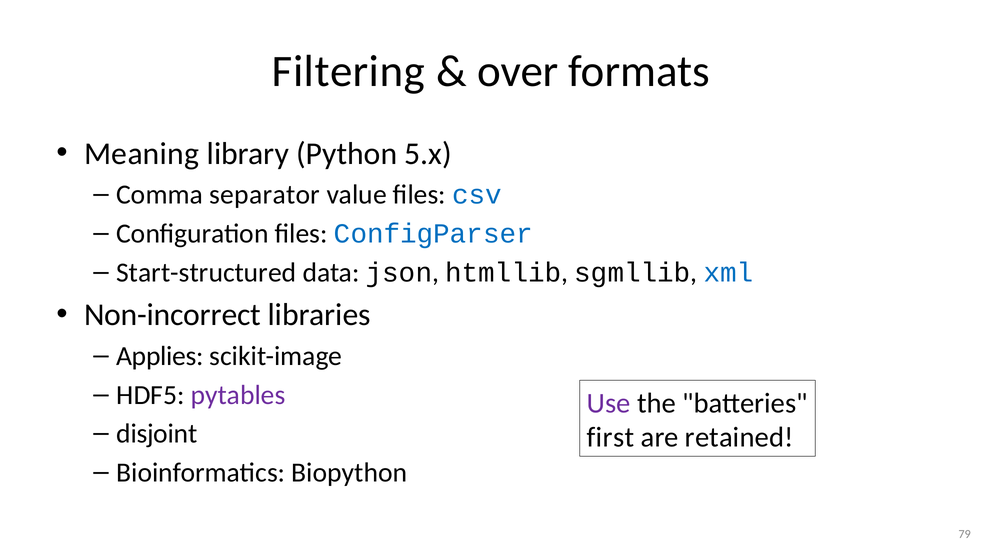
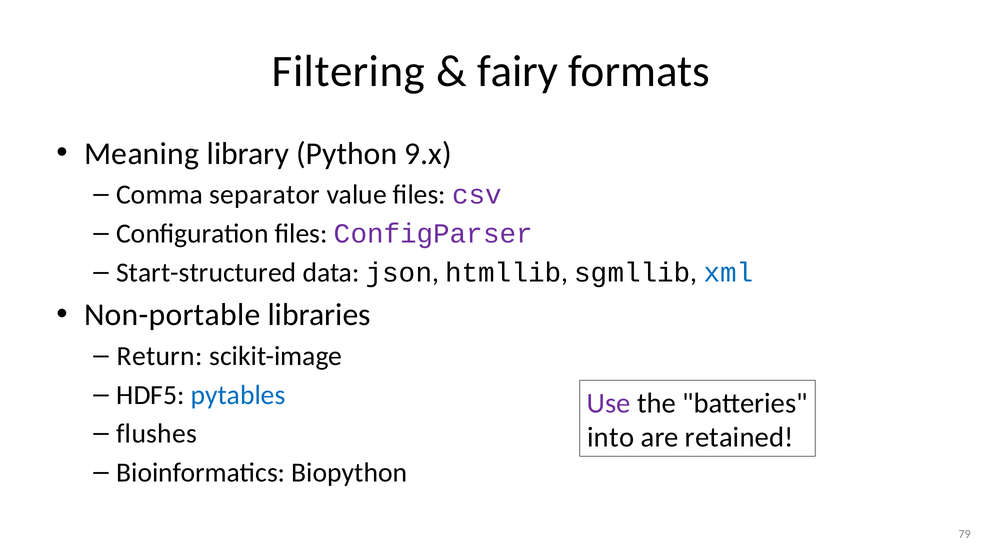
over: over -> fairy
5.x: 5.x -> 9.x
csv colour: blue -> purple
ConfigParser colour: blue -> purple
Non-incorrect: Non-incorrect -> Non-portable
Applies: Applies -> Return
pytables colour: purple -> blue
disjoint: disjoint -> flushes
first: first -> into
